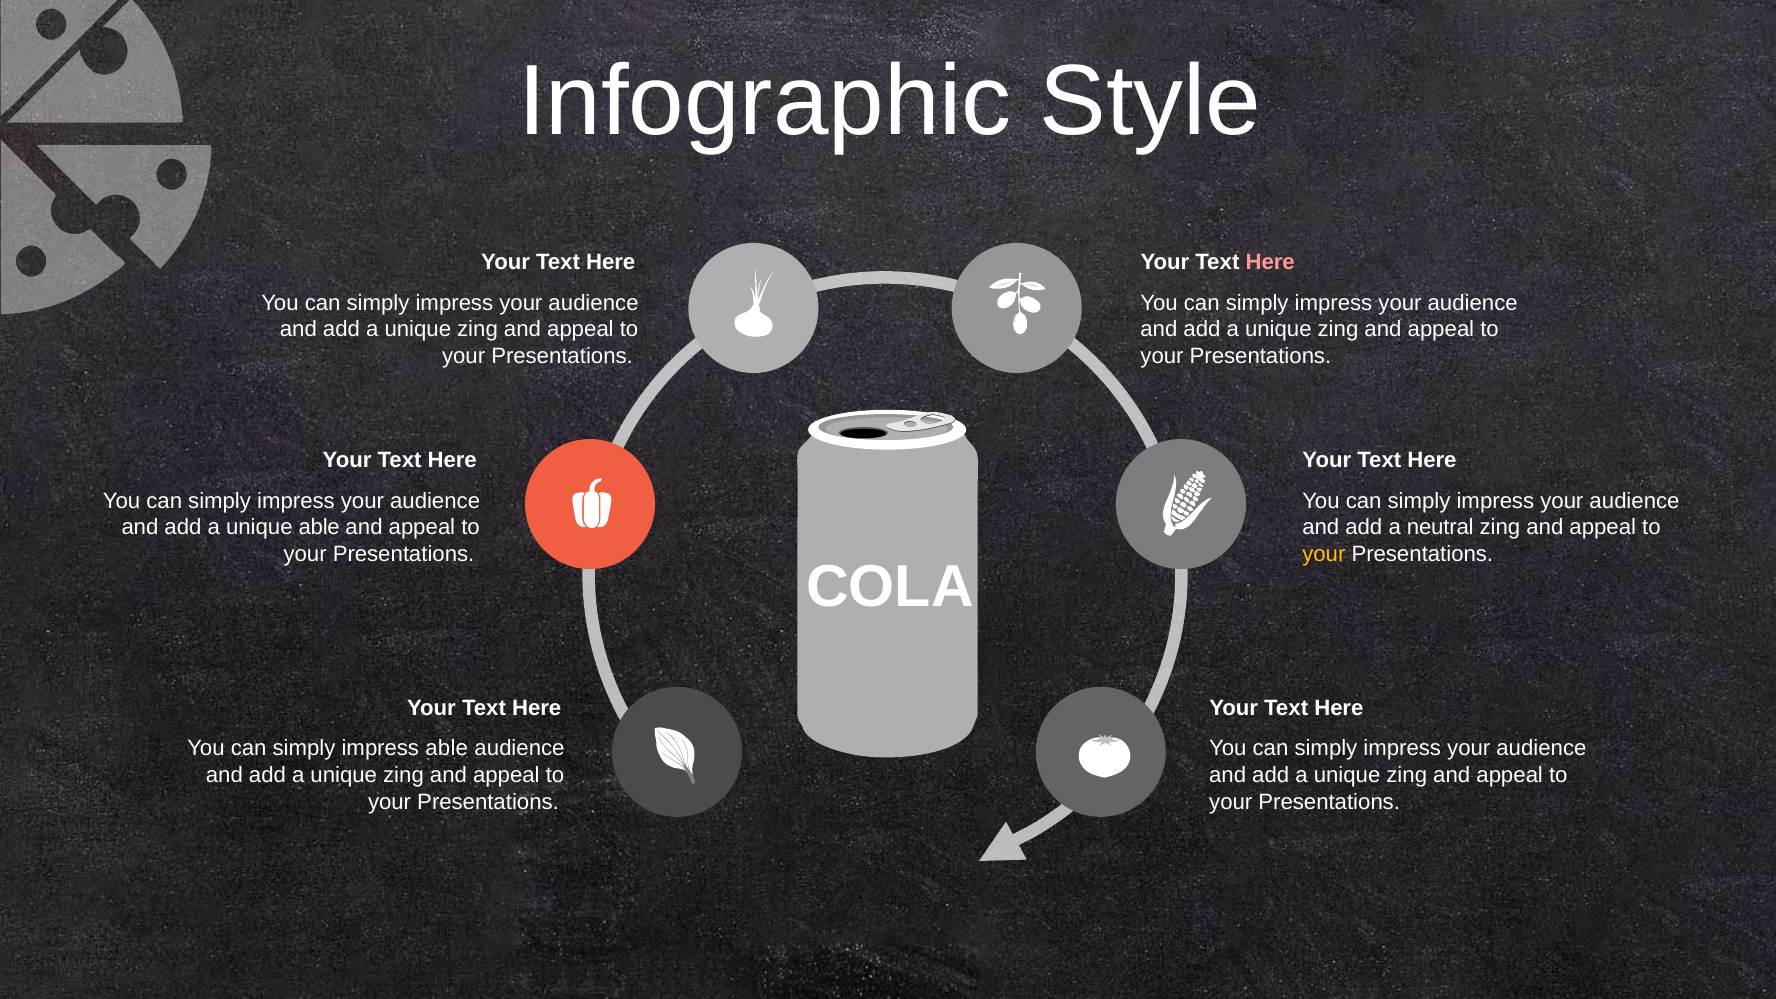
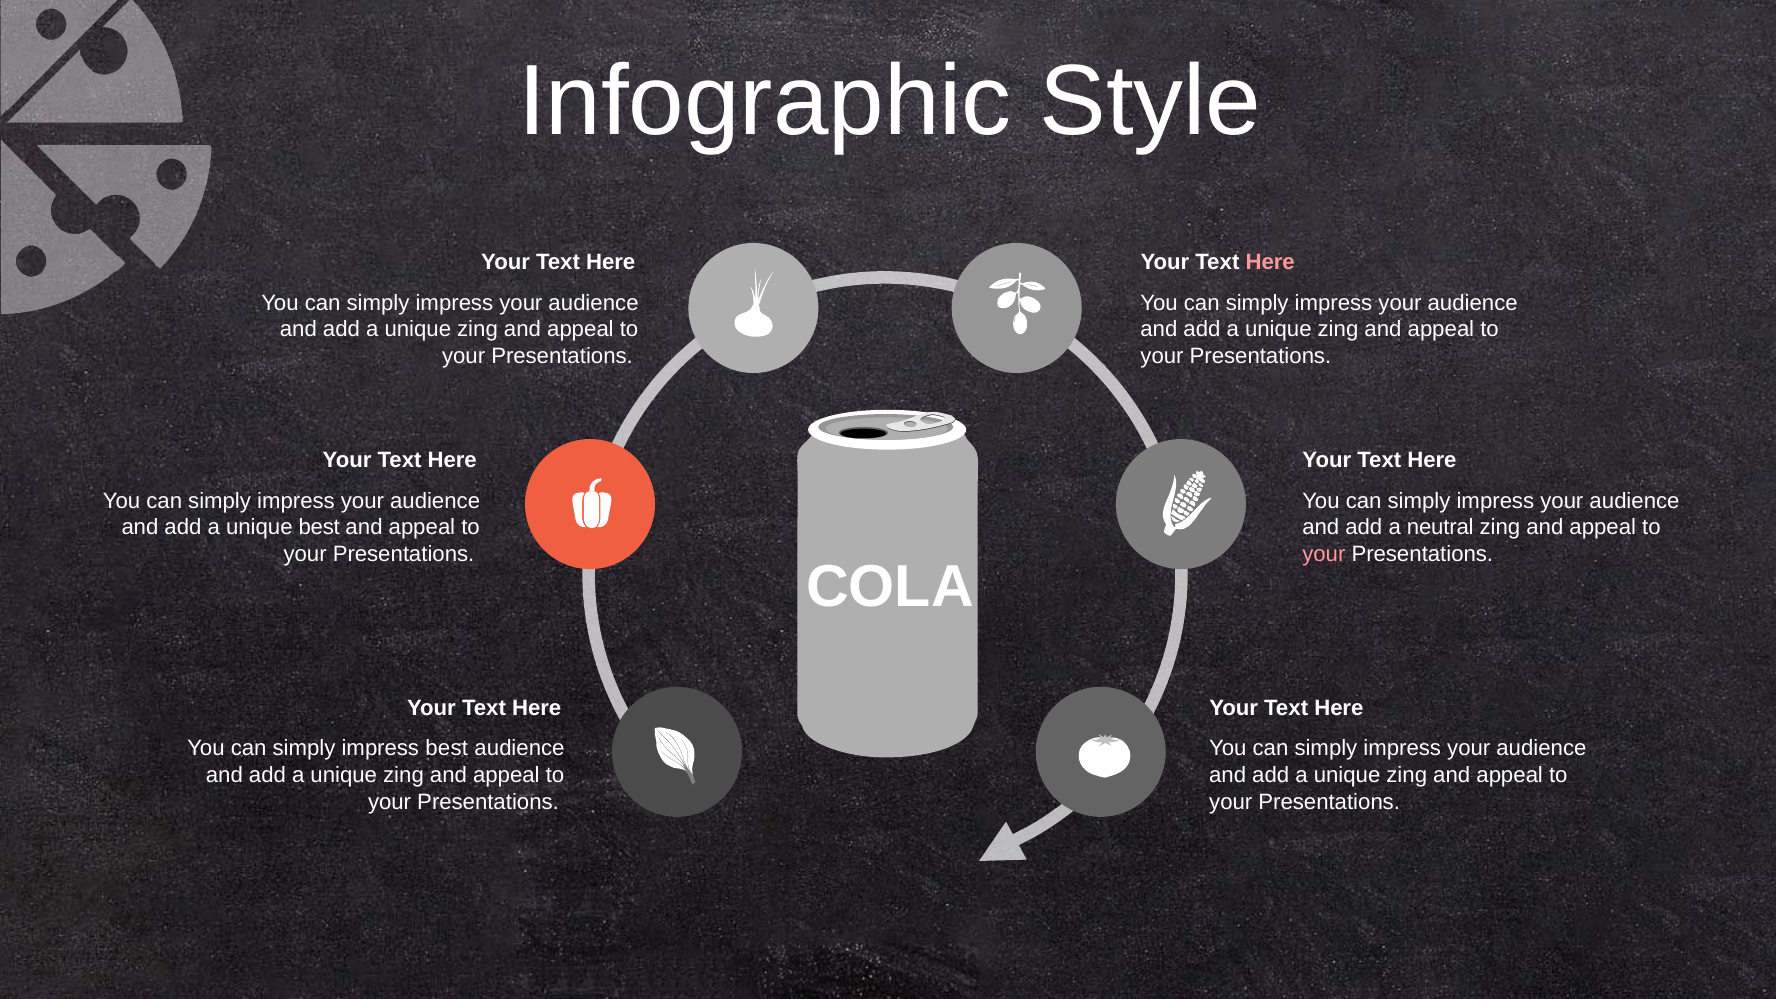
unique able: able -> best
your at (1324, 554) colour: yellow -> pink
impress able: able -> best
